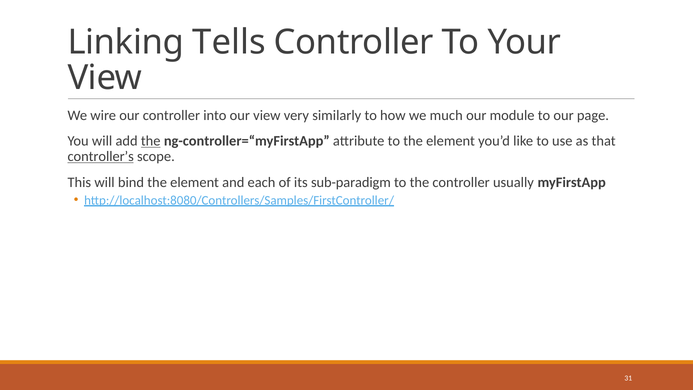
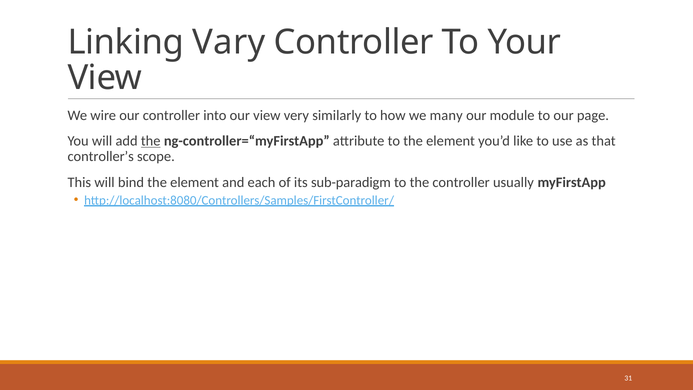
Tells: Tells -> Vary
much: much -> many
controller’s underline: present -> none
